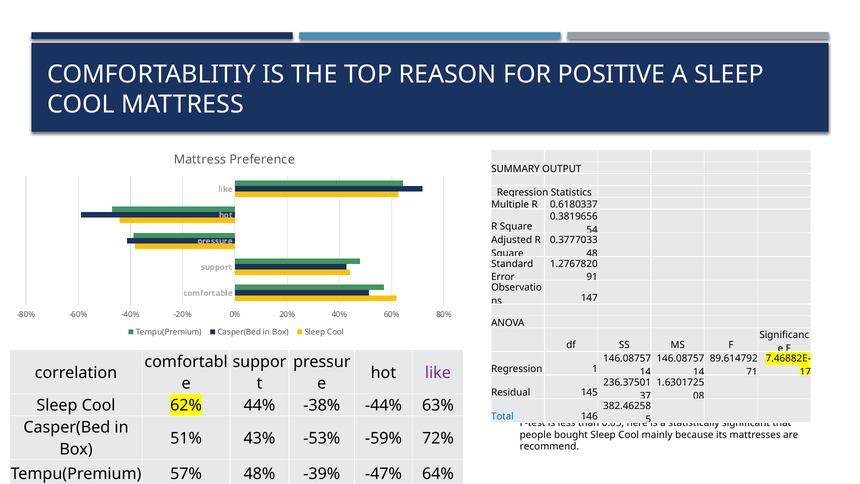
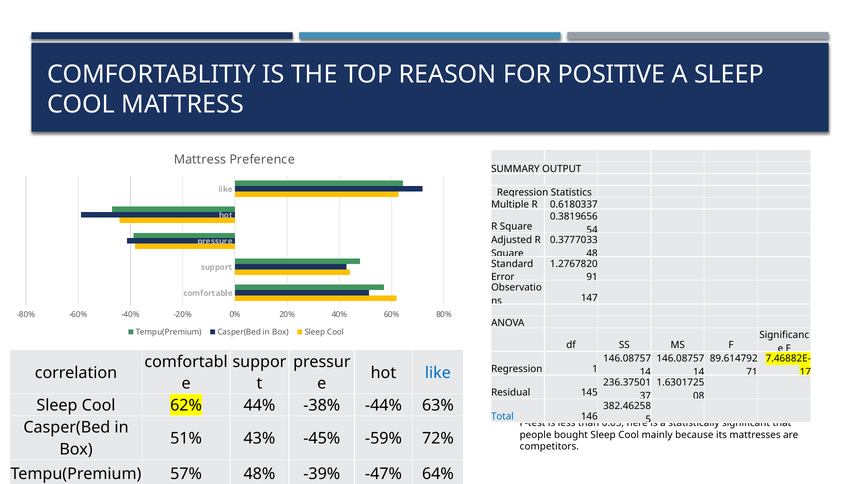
like at (438, 372) colour: purple -> blue
-53%: -53% -> -45%
recommend: recommend -> competitors
